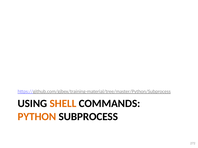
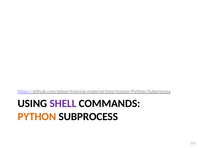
SHELL colour: orange -> purple
